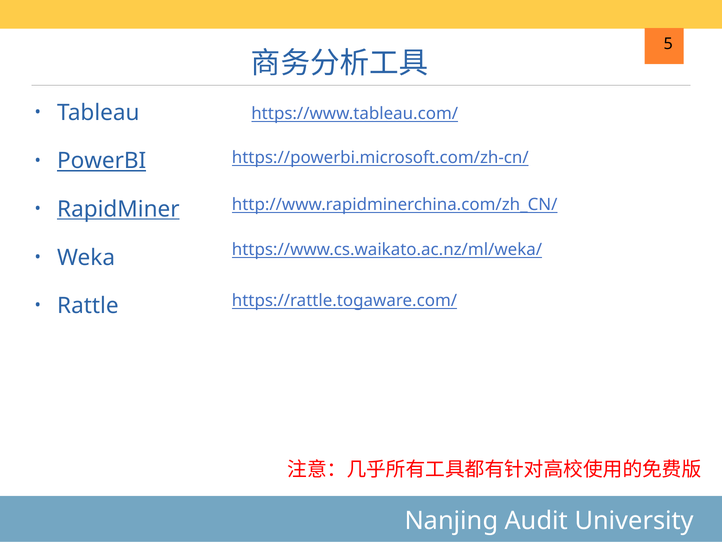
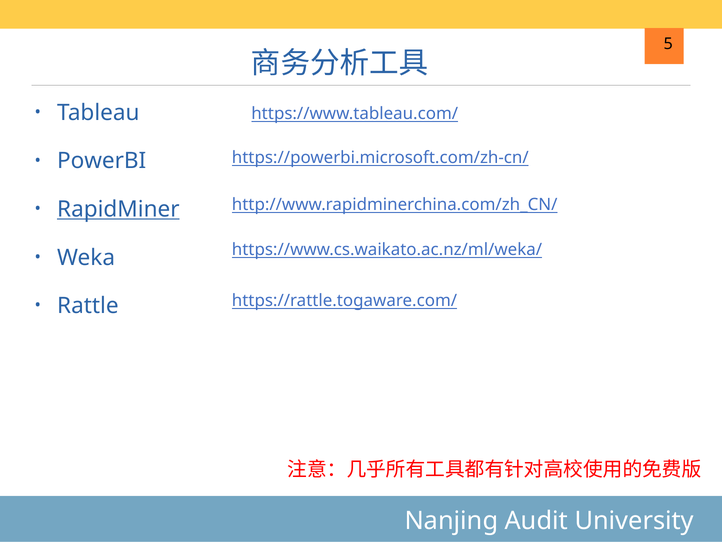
PowerBI underline: present -> none
